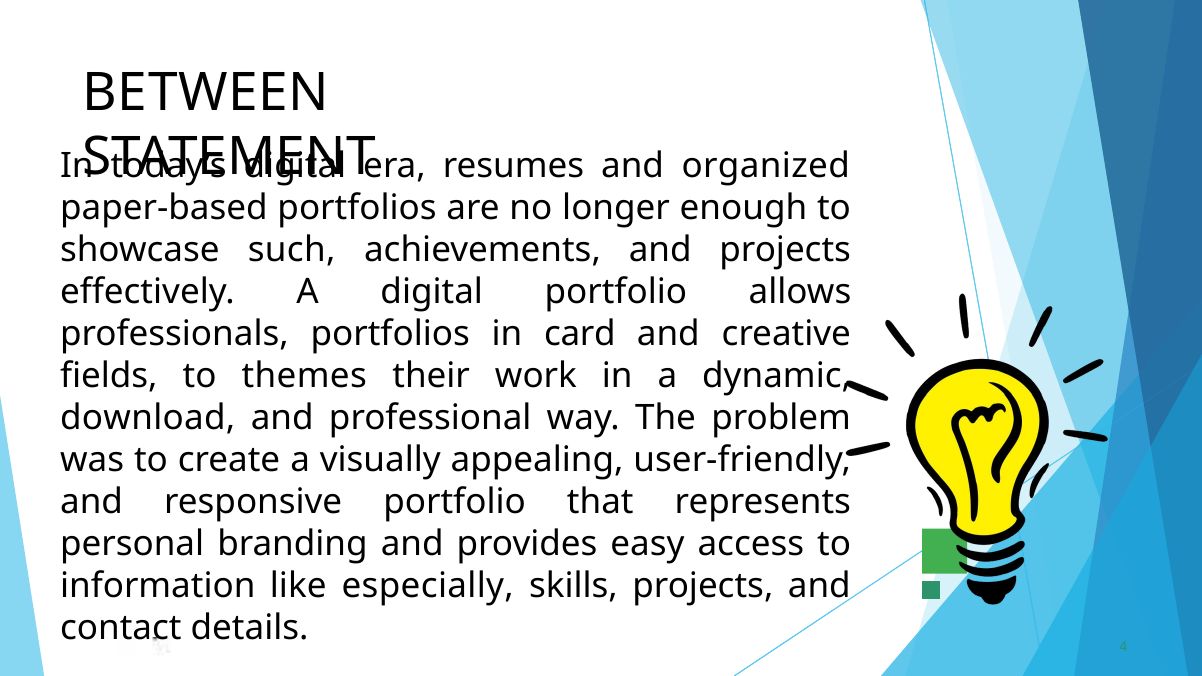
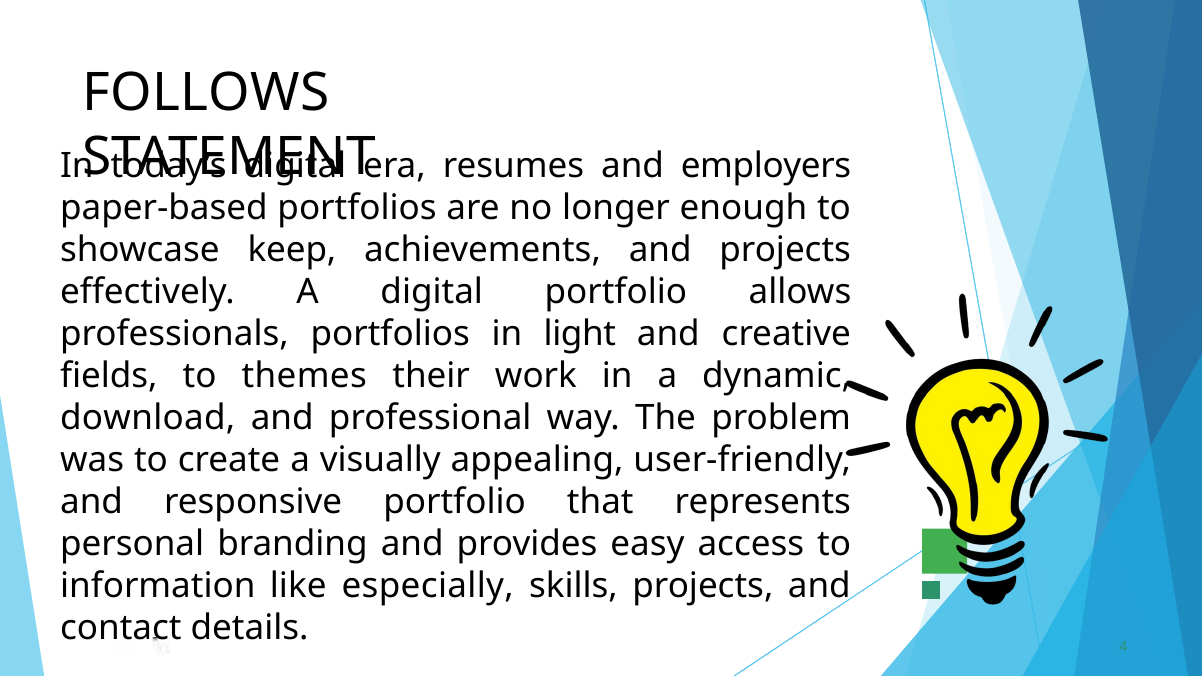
BETWEEN: BETWEEN -> FOLLOWS
organized: organized -> employers
such: such -> keep
card: card -> light
